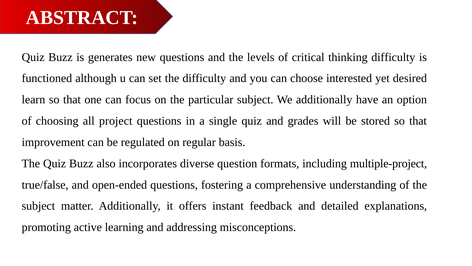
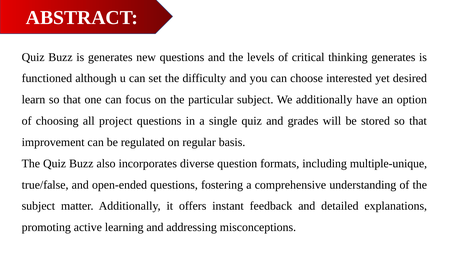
thinking difficulty: difficulty -> generates
multiple-project: multiple-project -> multiple-unique
